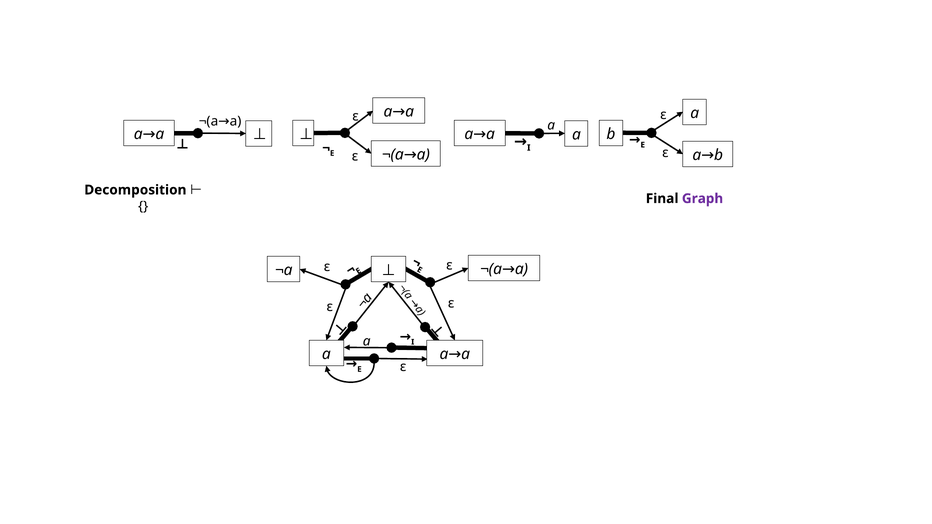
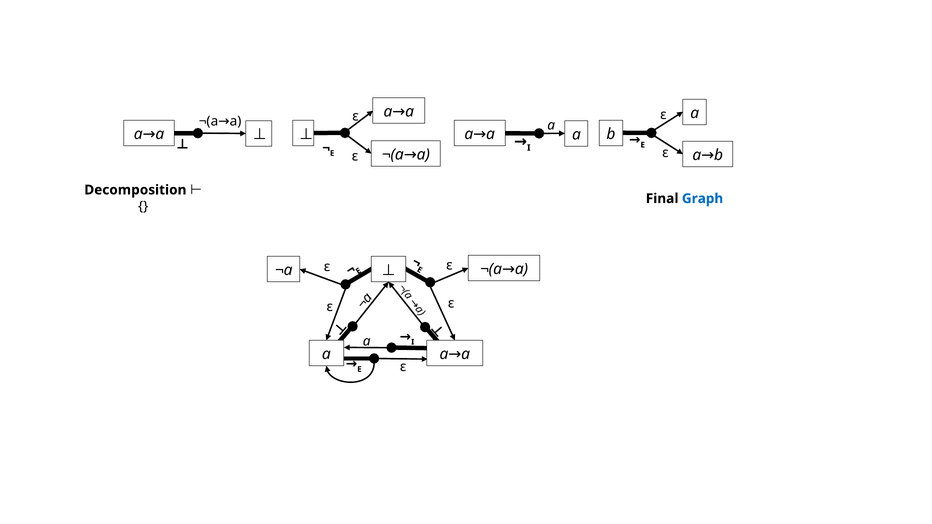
Graph colour: purple -> blue
